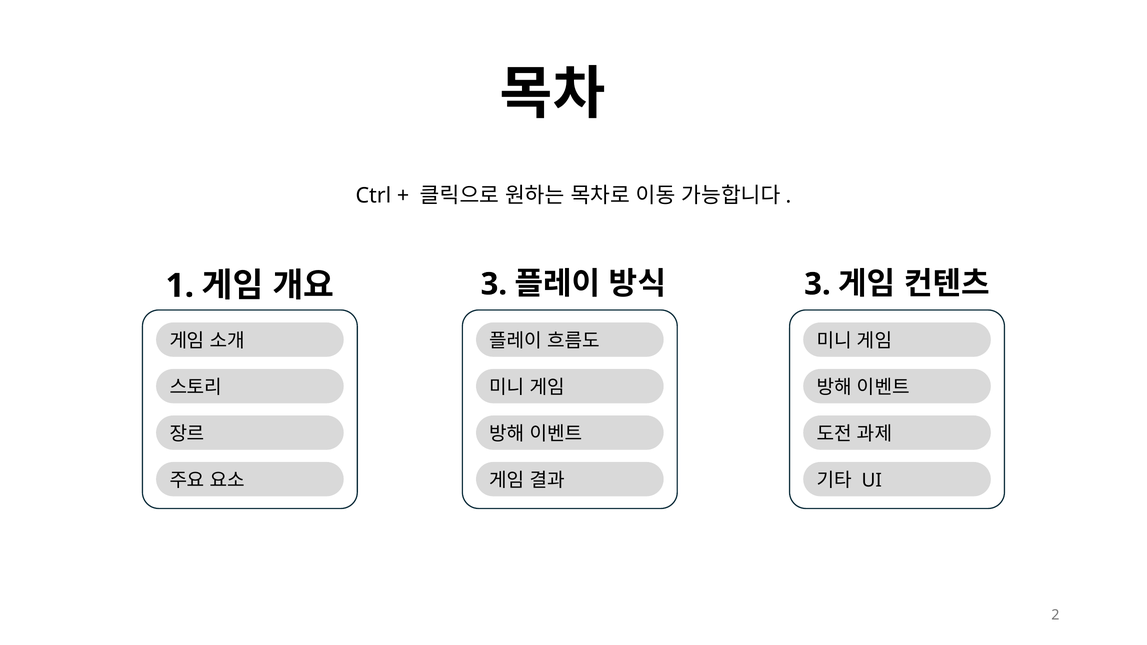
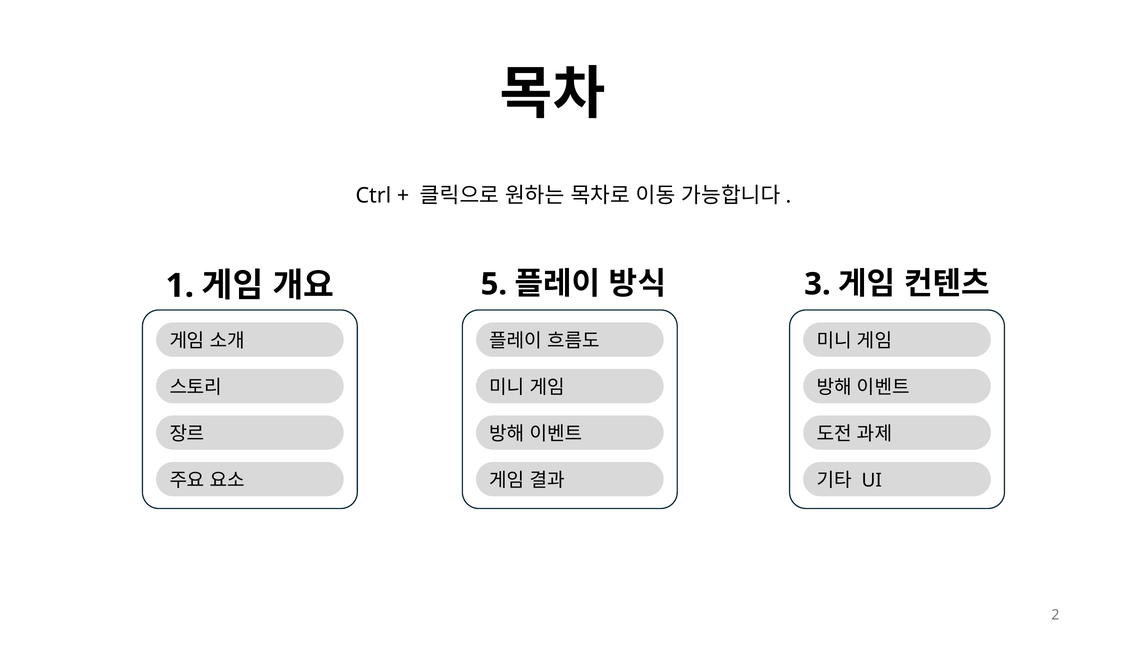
3 at (494, 284): 3 -> 5
